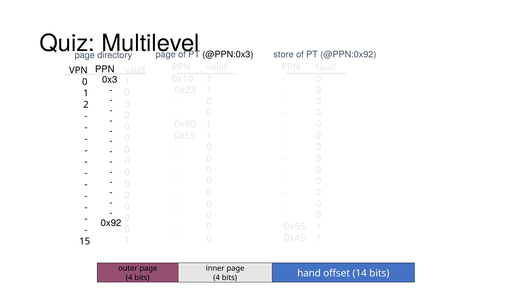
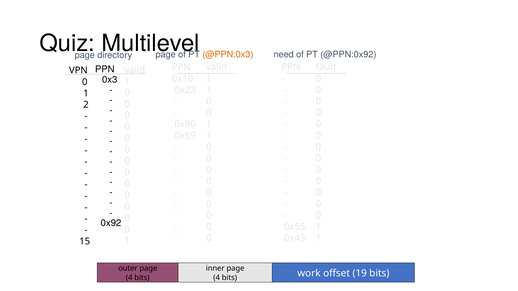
store: store -> need
@PPN:0x3 colour: black -> orange
hand: hand -> work
14: 14 -> 19
